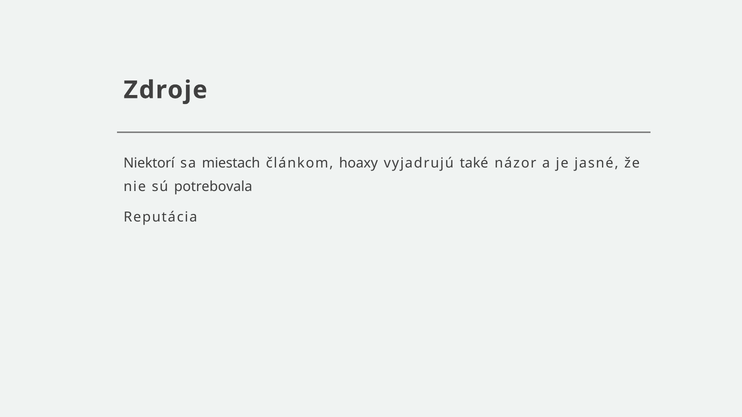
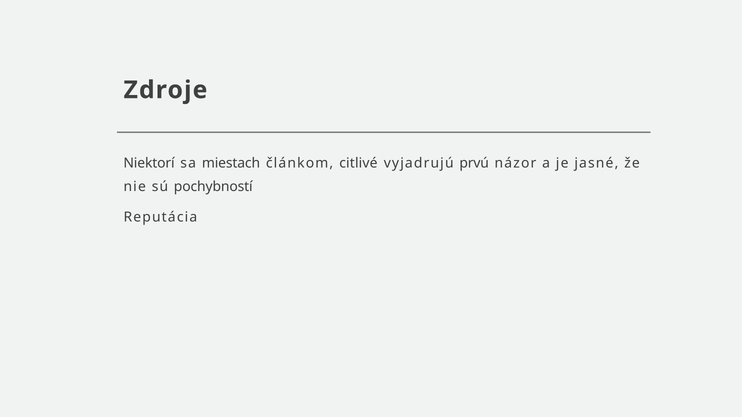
hoaxy: hoaxy -> citlivé
také: také -> prvú
potrebovala: potrebovala -> pochybností
